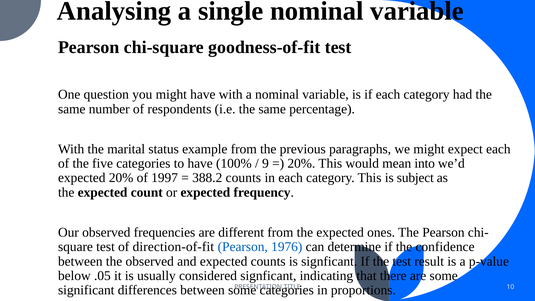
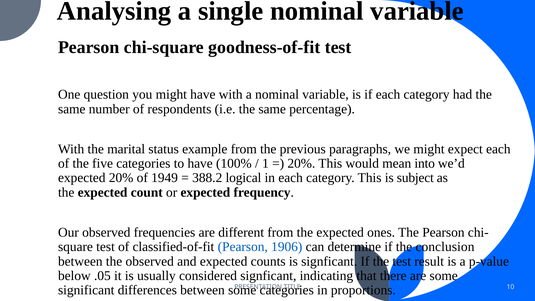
9: 9 -> 1
1997: 1997 -> 1949
388.2 counts: counts -> logical
direction-of-fit: direction-of-fit -> classified-of-fit
1976: 1976 -> 1906
confidence: confidence -> conclusion
